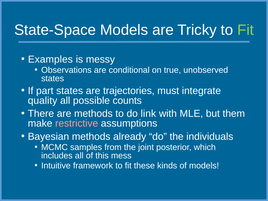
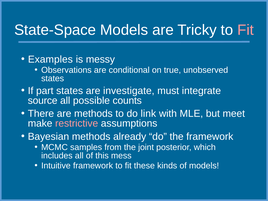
Fit at (246, 30) colour: light green -> pink
trajectories: trajectories -> investigate
quality: quality -> source
them: them -> meet
the individuals: individuals -> framework
